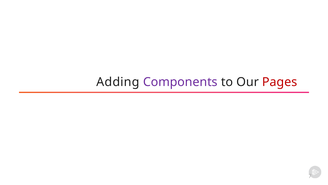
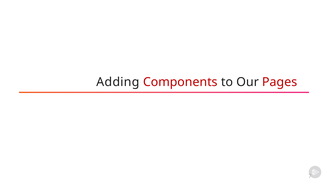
Components colour: purple -> red
